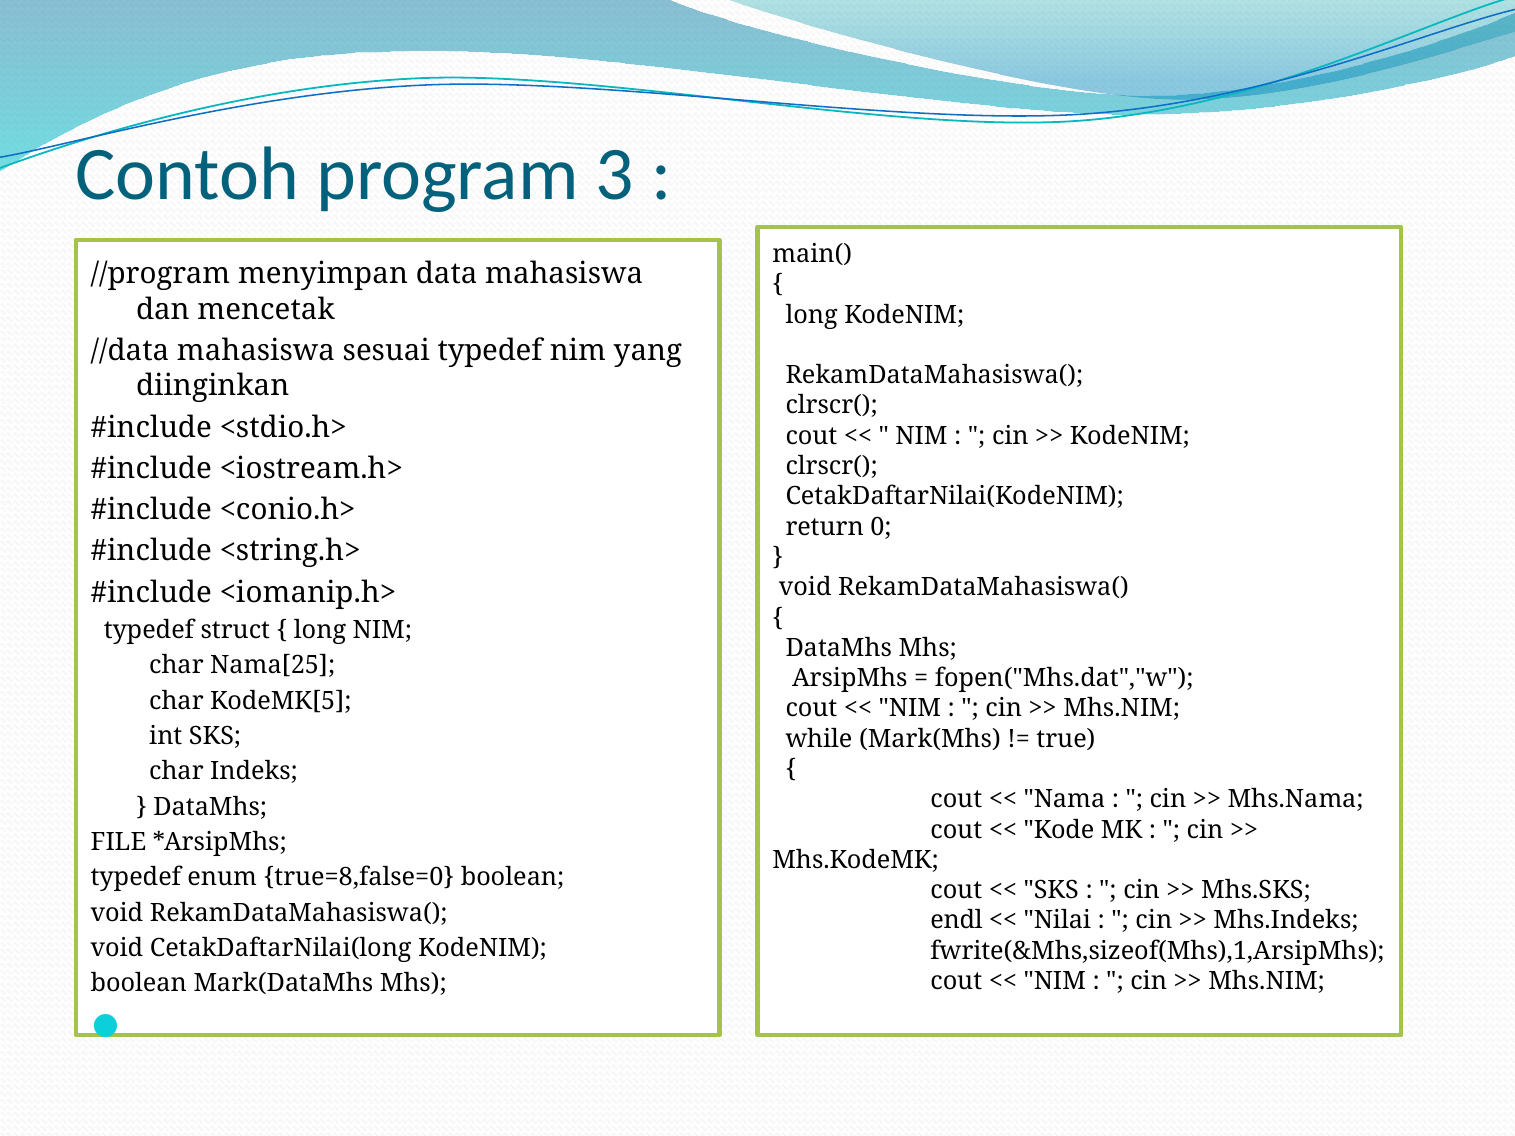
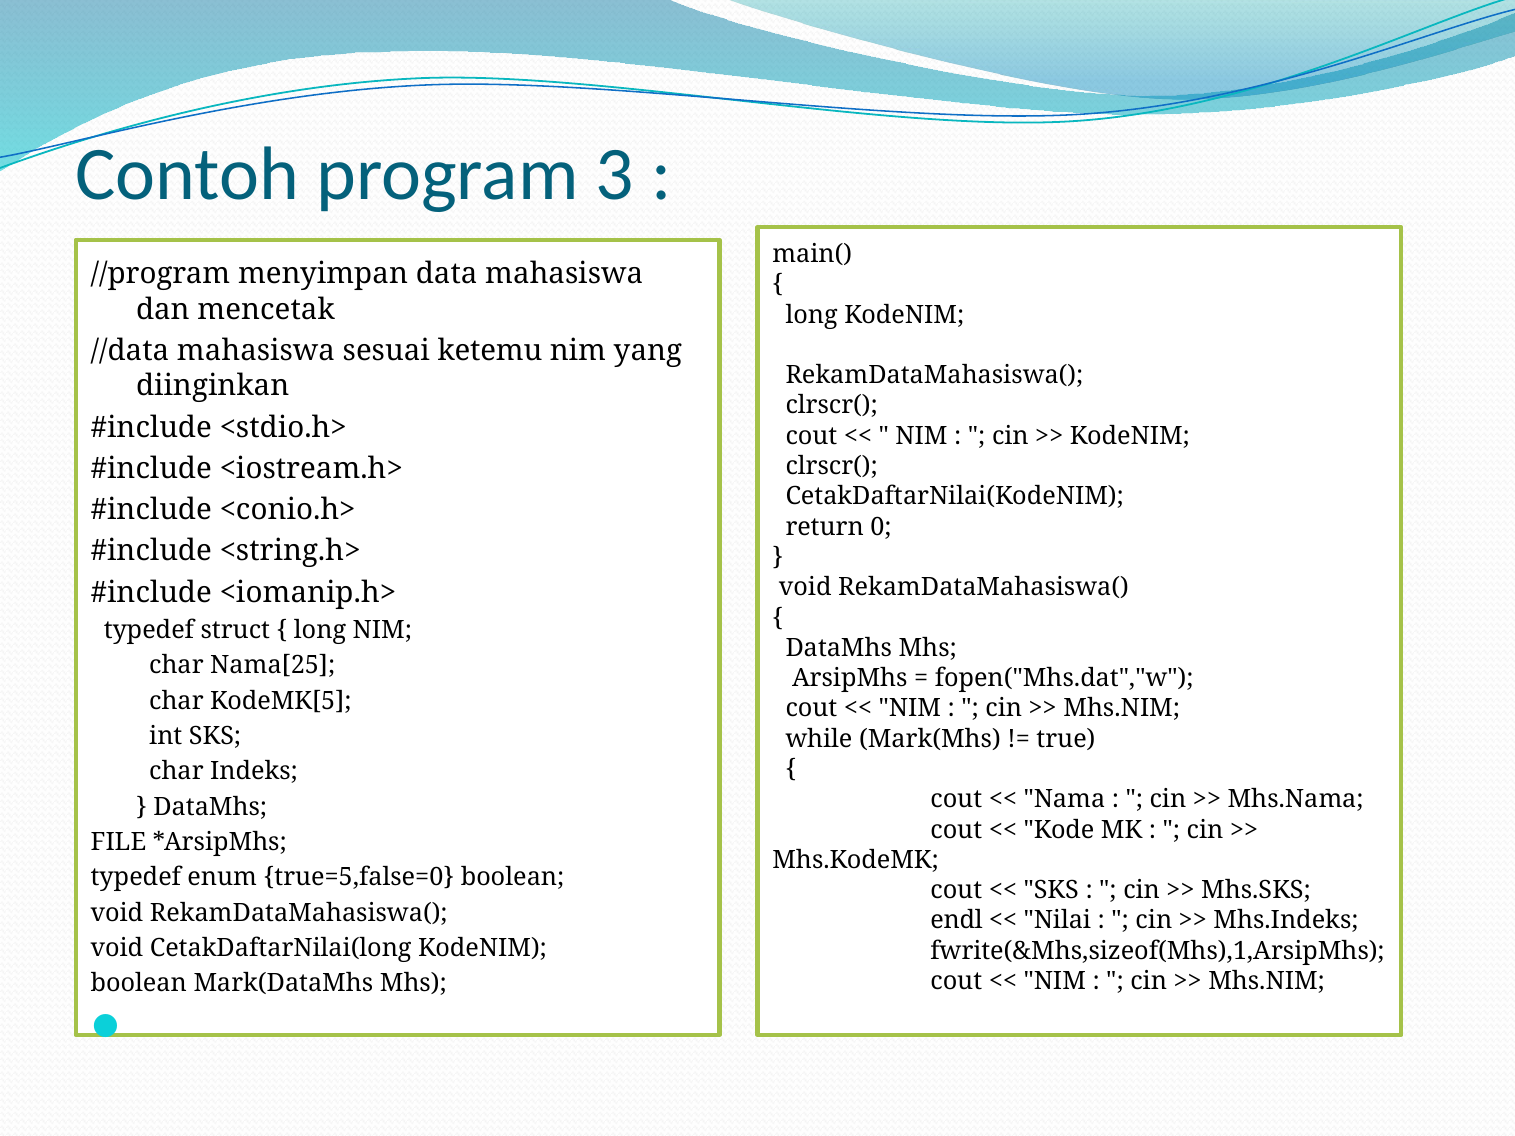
sesuai typedef: typedef -> ketemu
true=8,false=0: true=8,false=0 -> true=5,false=0
